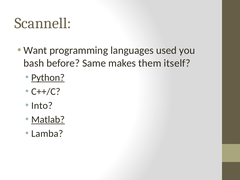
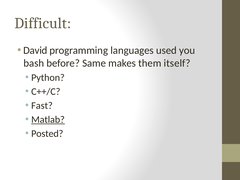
Scannell: Scannell -> Difficult
Want: Want -> David
Python underline: present -> none
Into: Into -> Fast
Lamba: Lamba -> Posted
